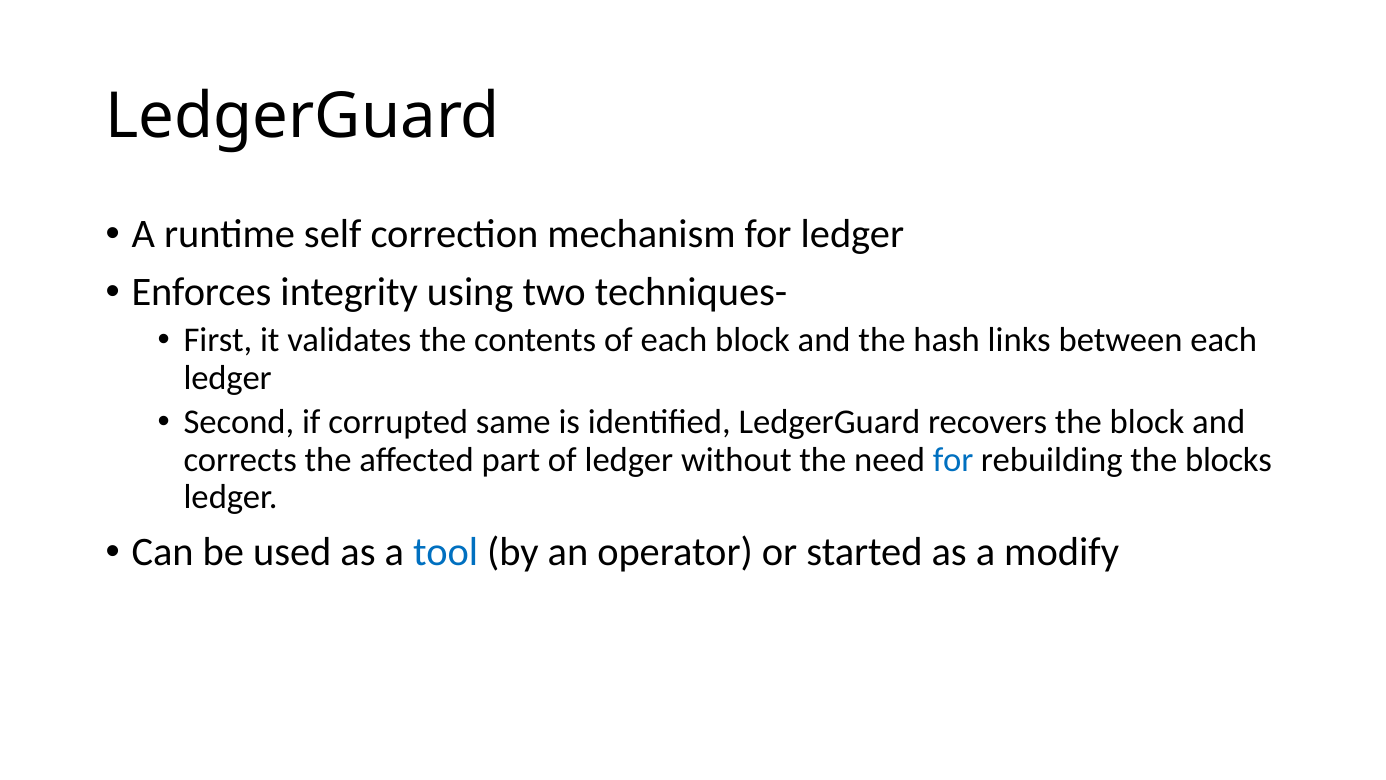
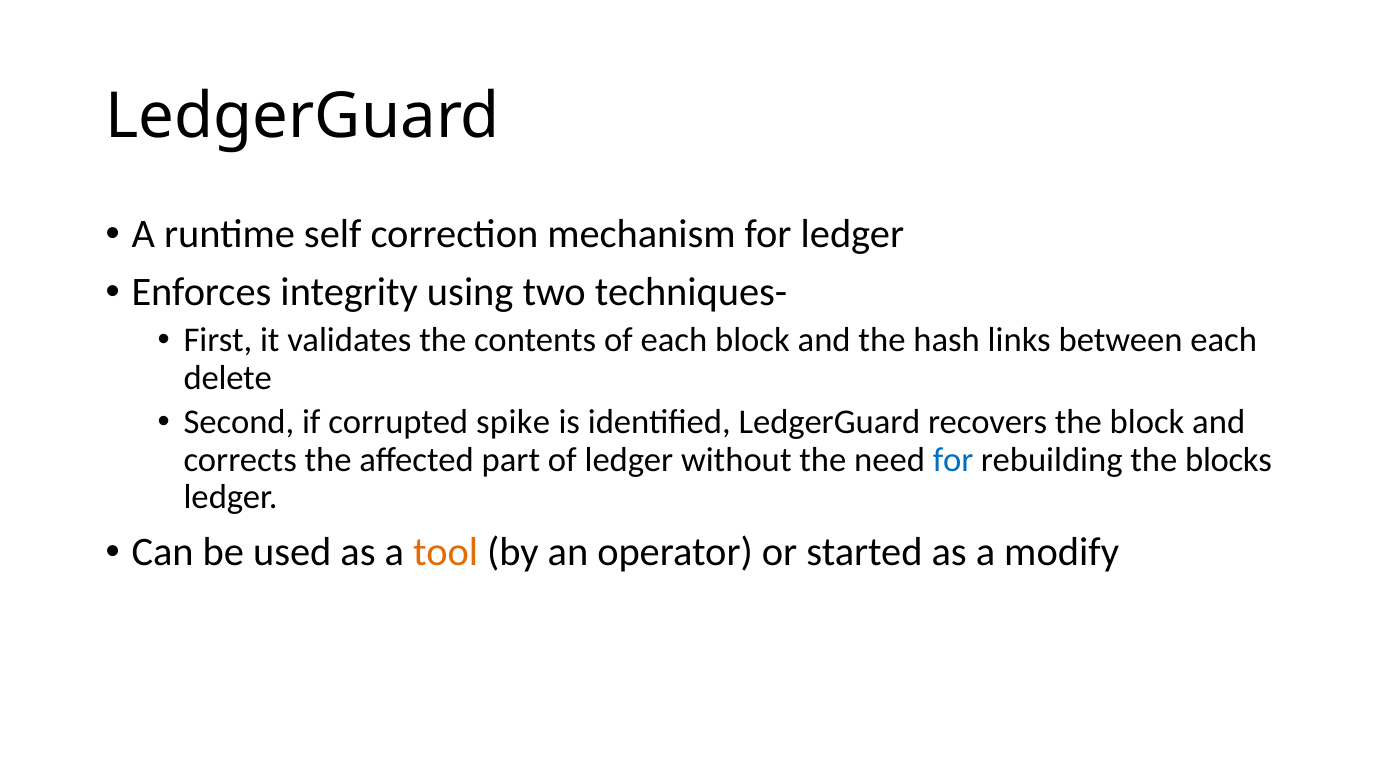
ledger at (228, 378): ledger -> delete
same: same -> spike
tool colour: blue -> orange
